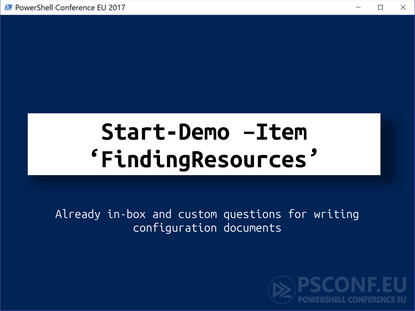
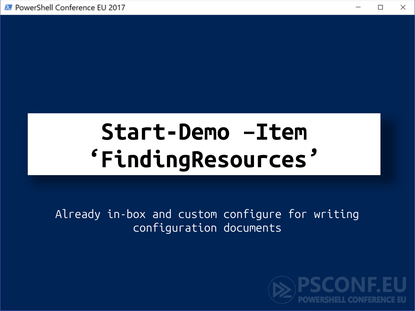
questions: questions -> configure
